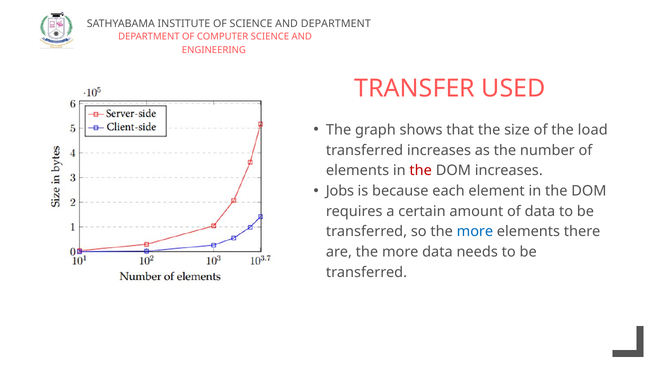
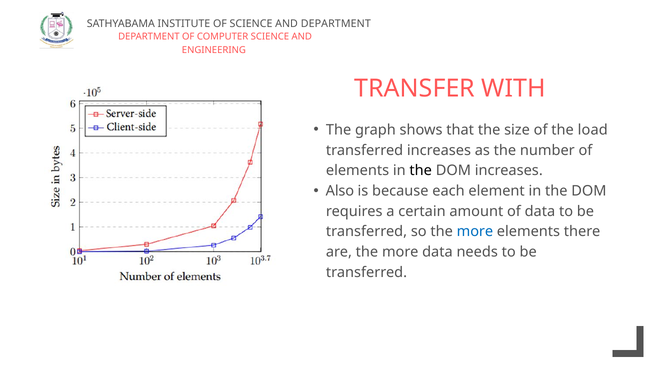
USED: USED -> WITH
the at (421, 171) colour: red -> black
Jobs: Jobs -> Also
